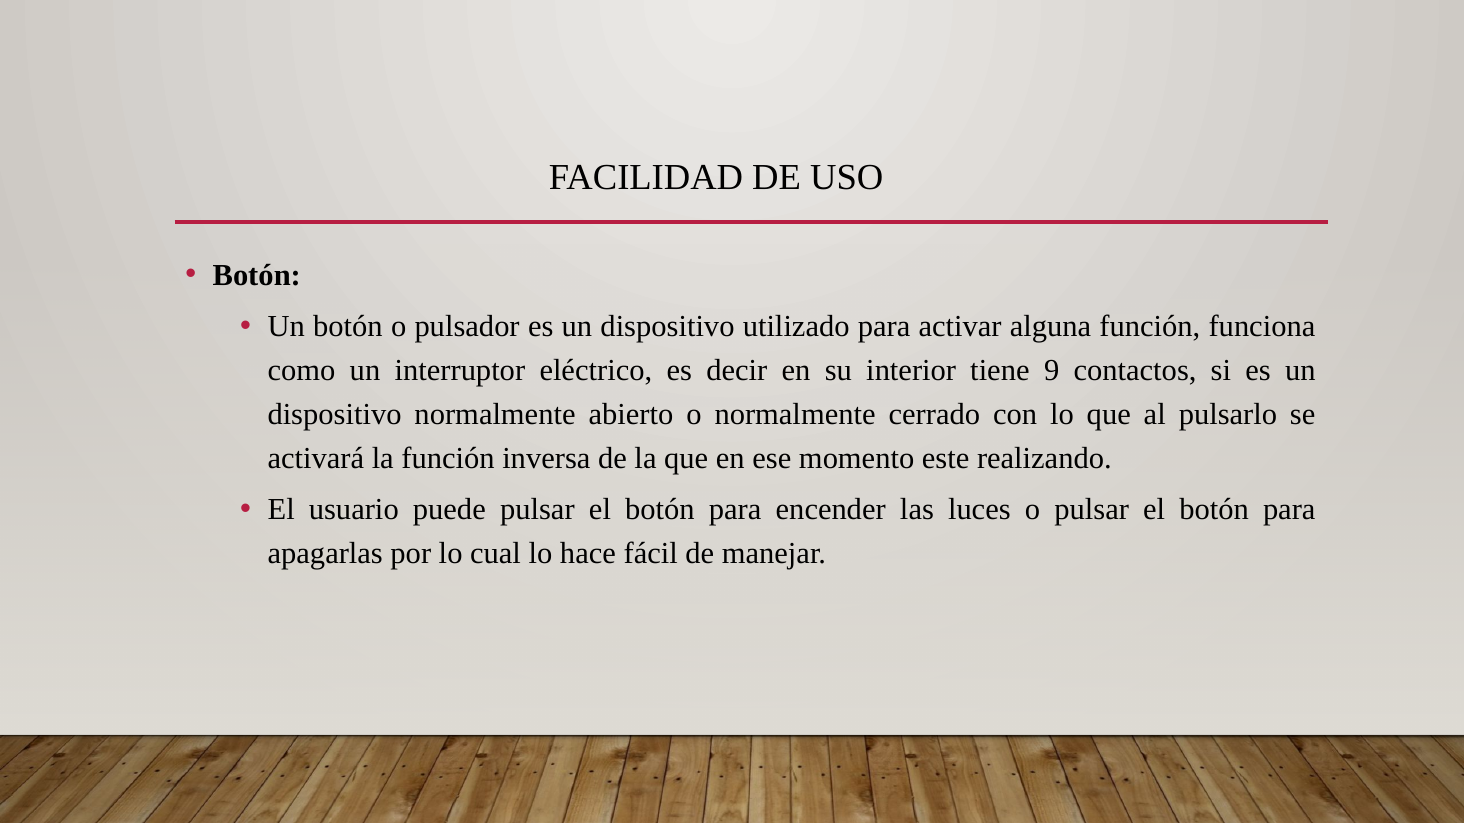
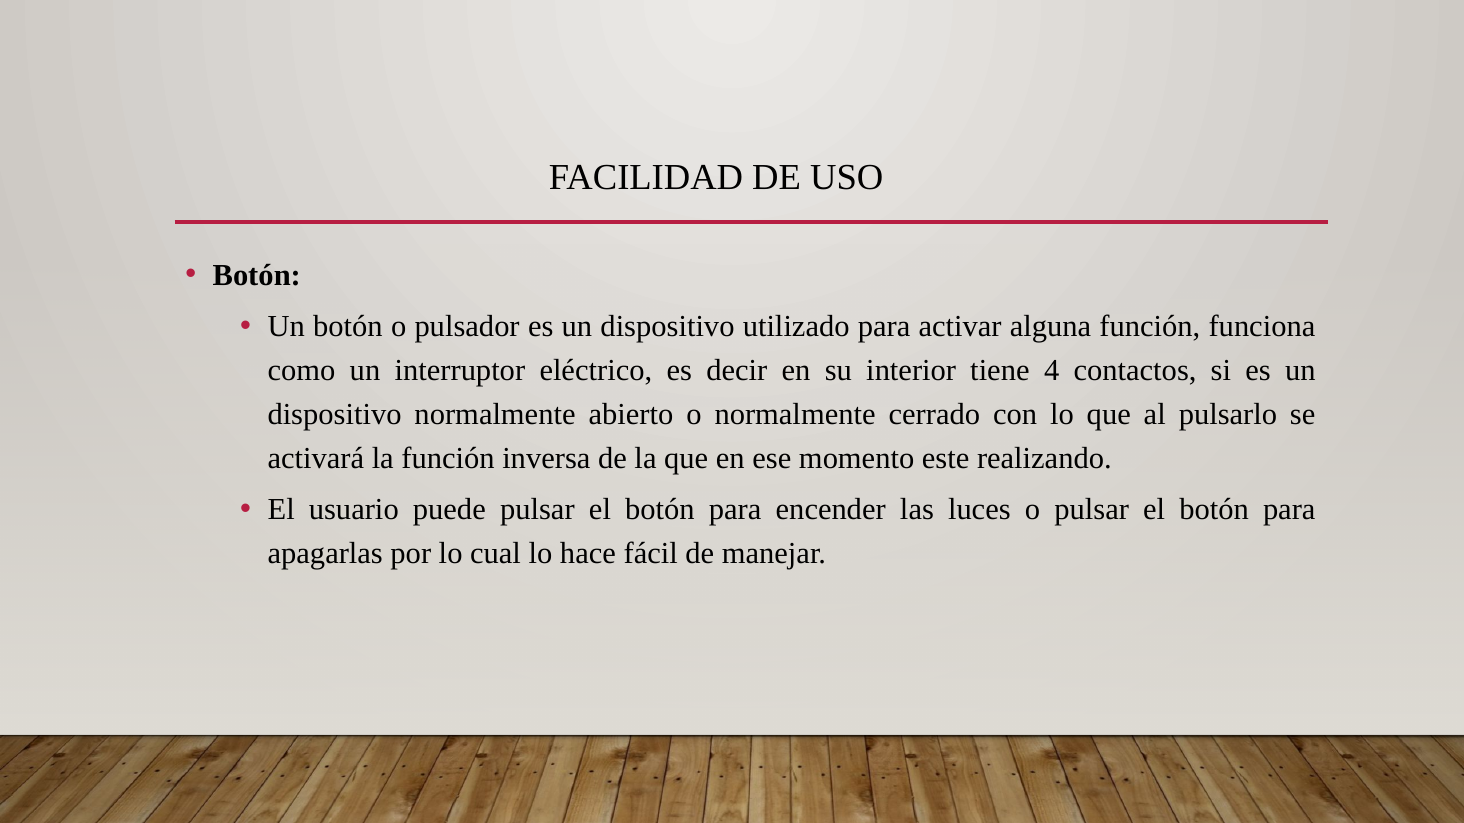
9: 9 -> 4
